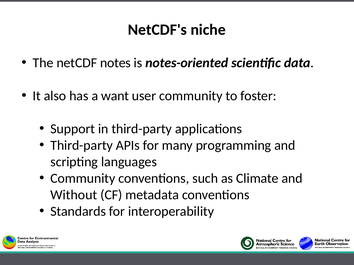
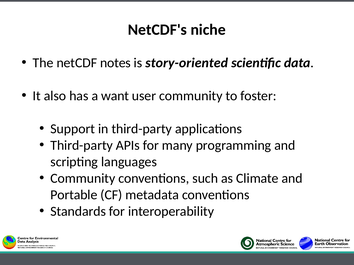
notes-oriented: notes-oriented -> story-oriented
Without: Without -> Portable
